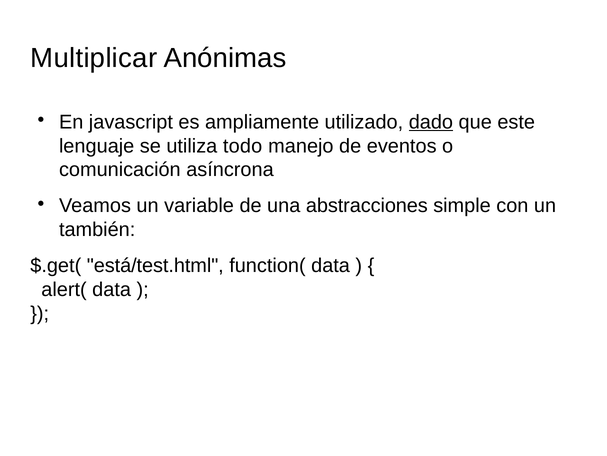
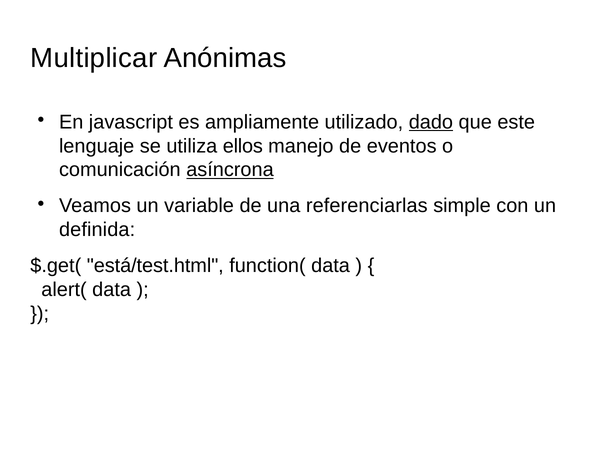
todo: todo -> ellos
asíncrona underline: none -> present
abstracciones: abstracciones -> referenciarlas
también: también -> definida
